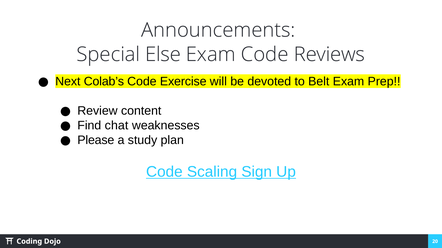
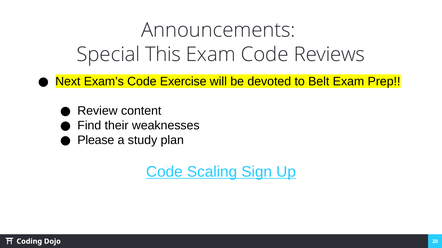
Else: Else -> This
Colab’s: Colab’s -> Exam’s
chat: chat -> their
